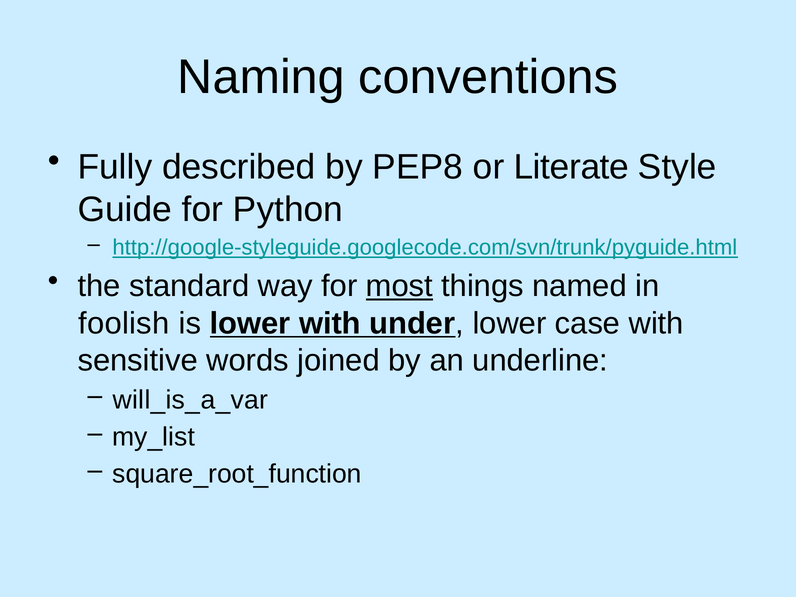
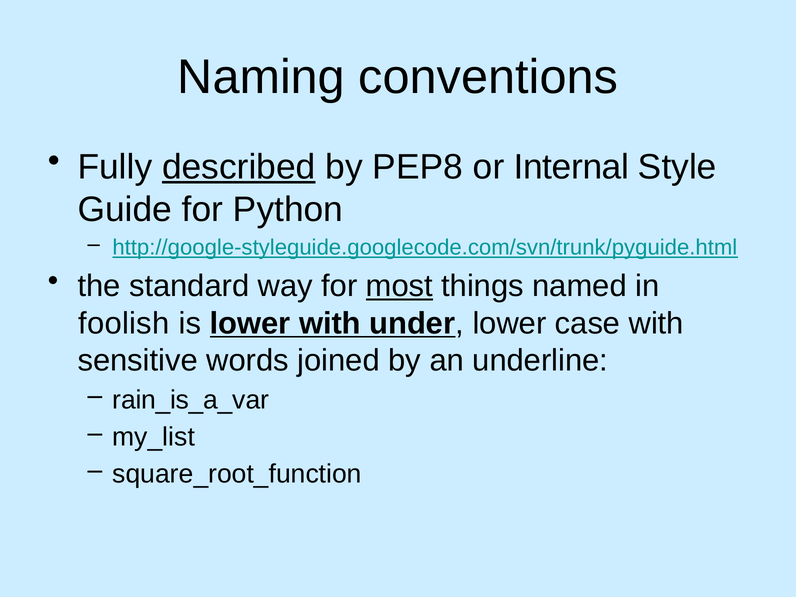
described underline: none -> present
Literate: Literate -> Internal
will_is_a_var: will_is_a_var -> rain_is_a_var
